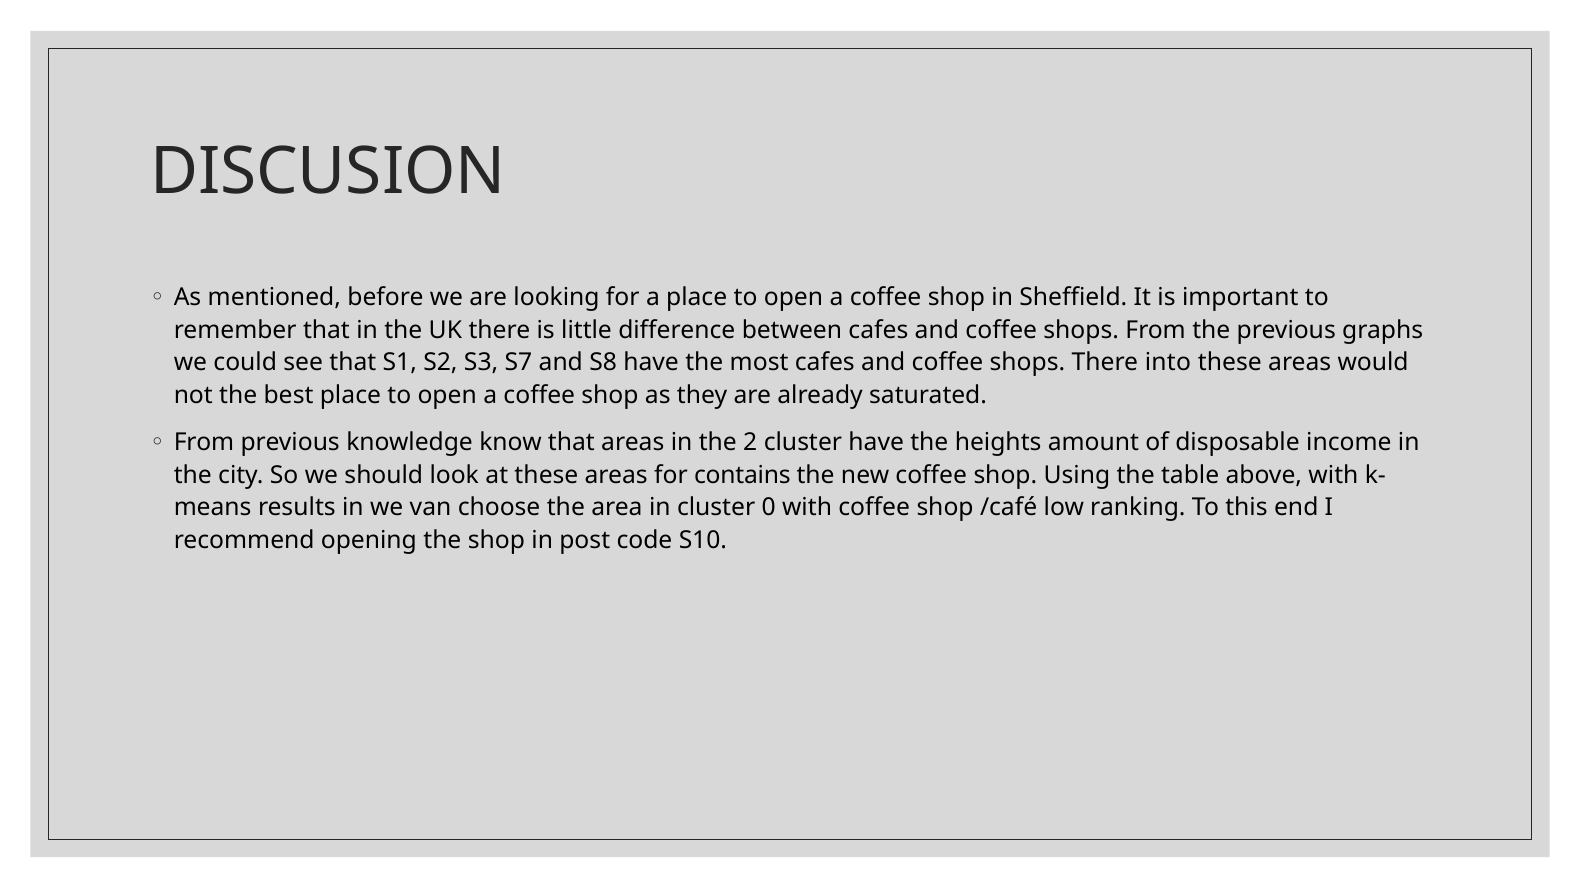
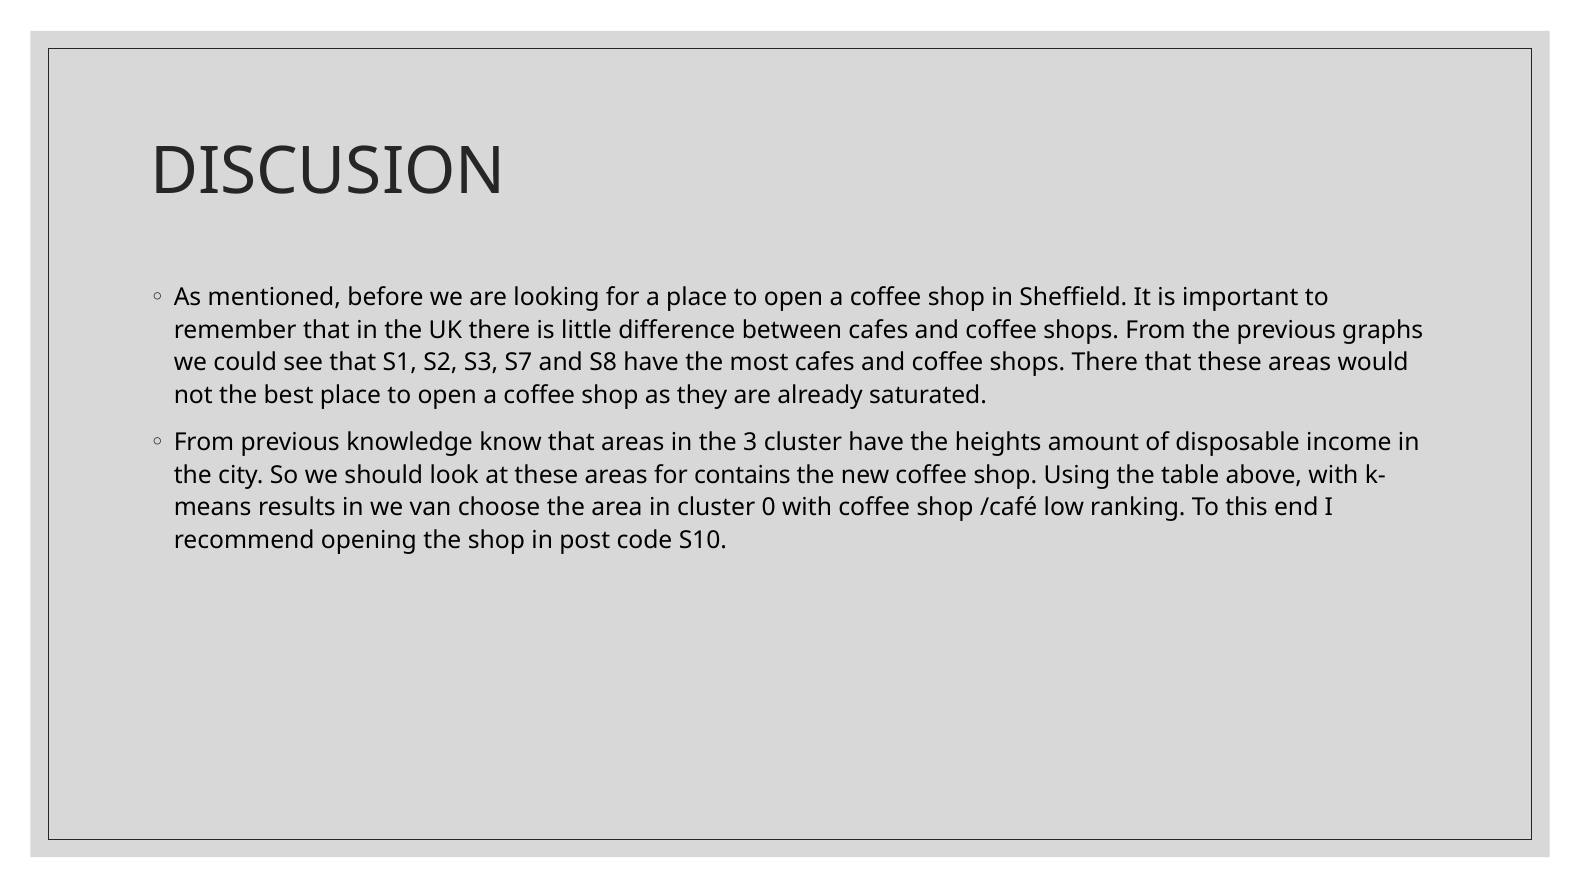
There into: into -> that
2: 2 -> 3
